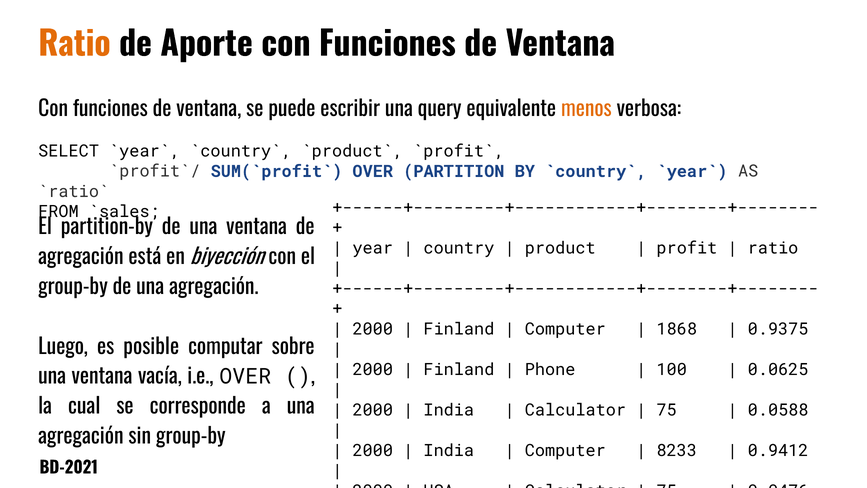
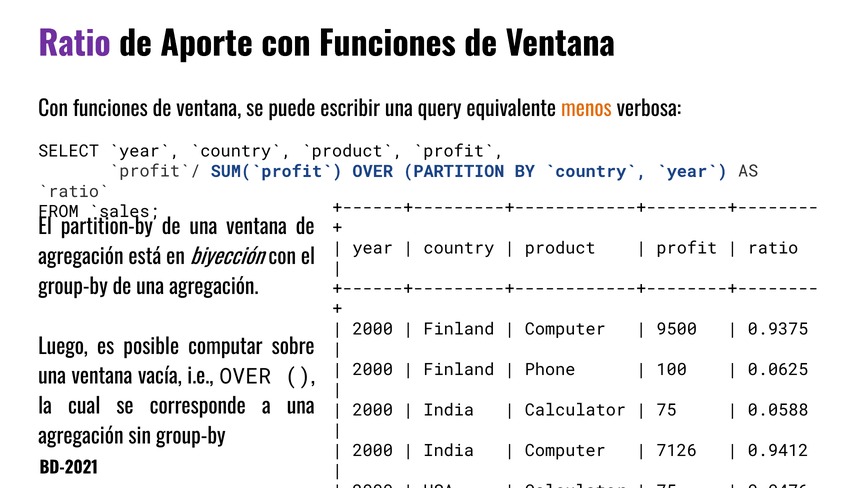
Ratio at (74, 45) colour: orange -> purple
1868: 1868 -> 9500
8233: 8233 -> 7126
